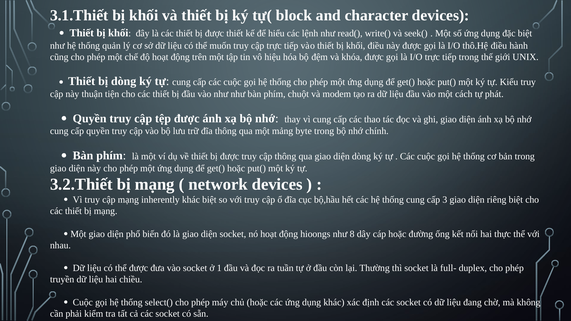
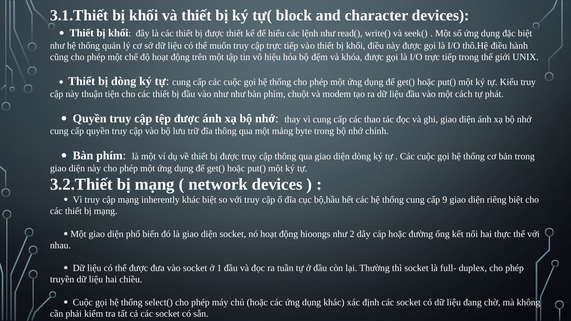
3: 3 -> 9
8: 8 -> 2
